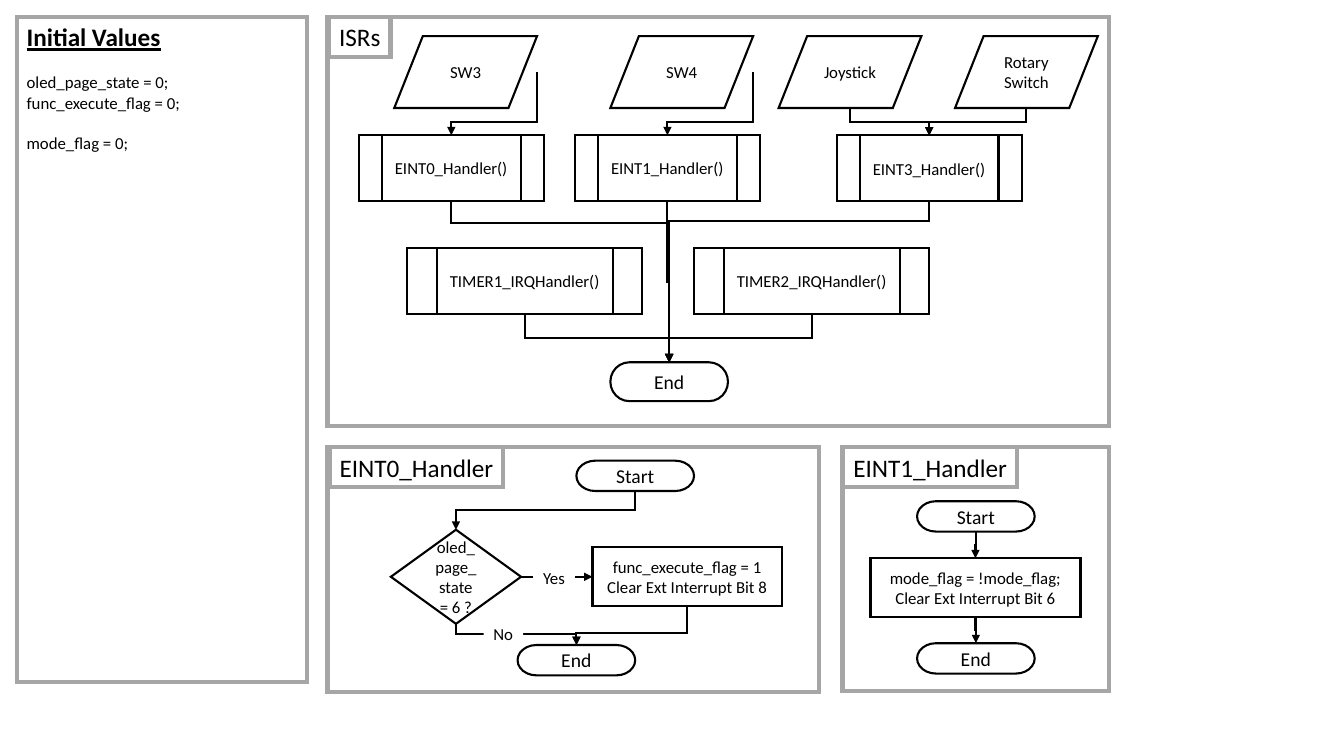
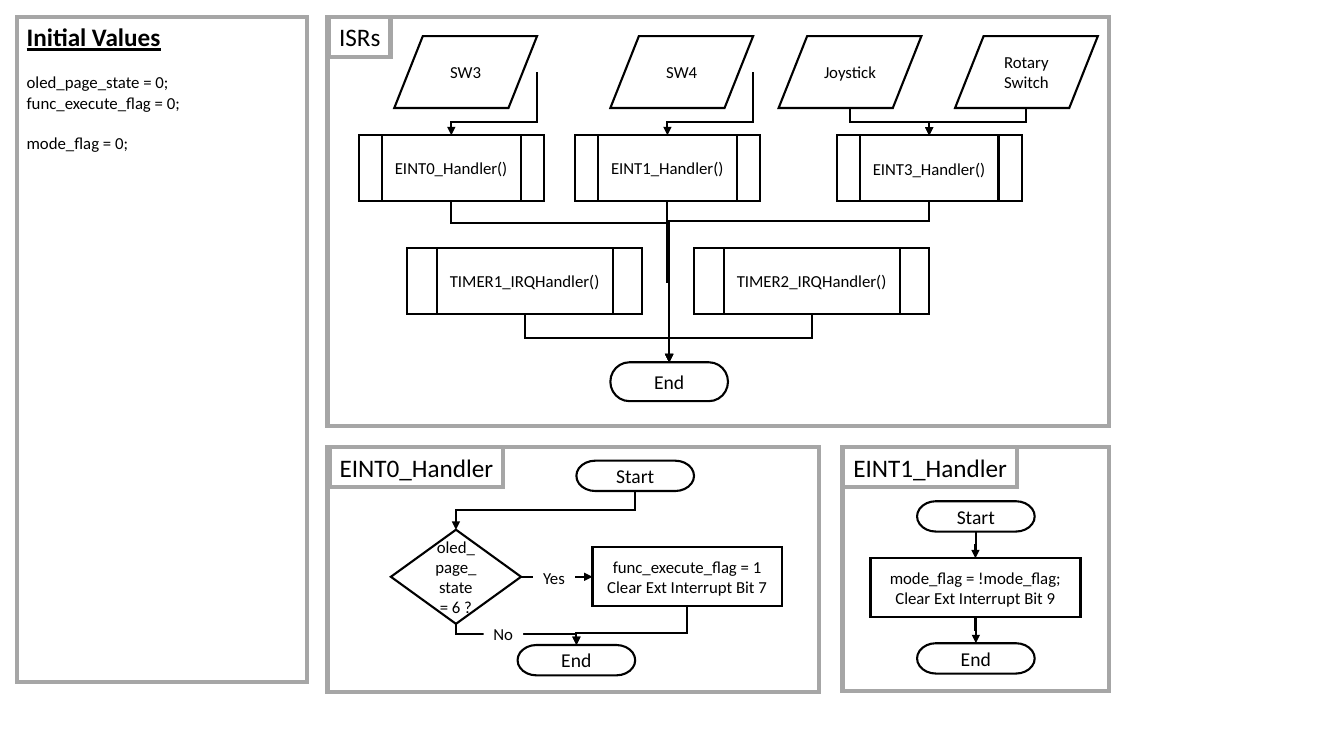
8: 8 -> 7
Bit 6: 6 -> 9
